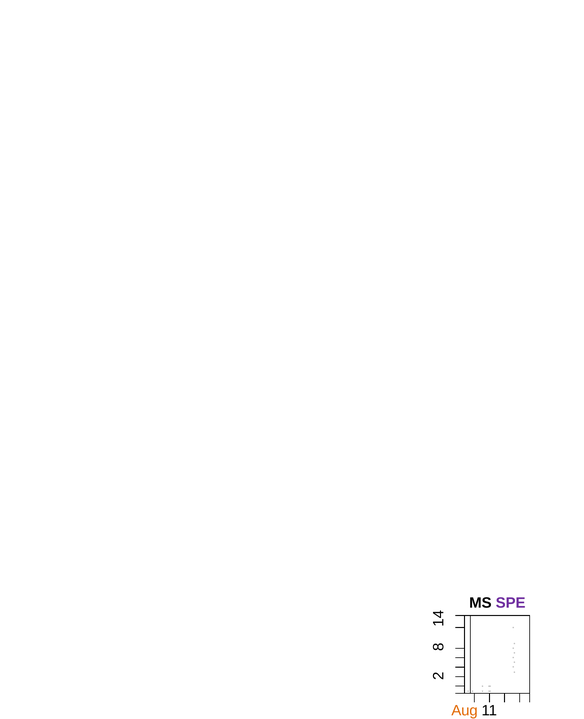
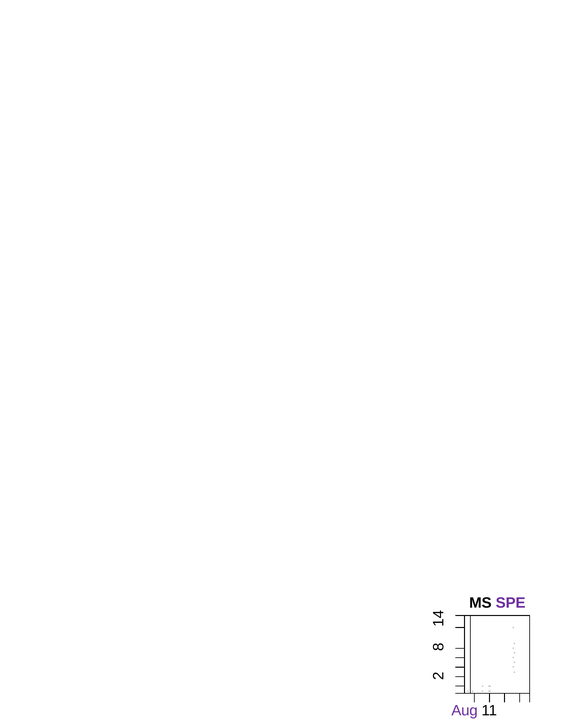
Aug colour: orange -> purple
